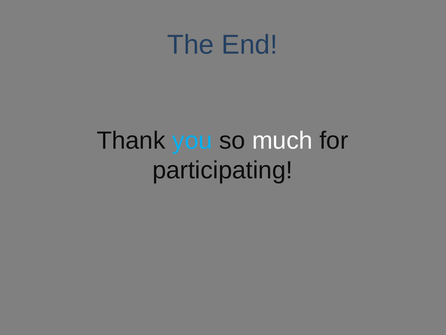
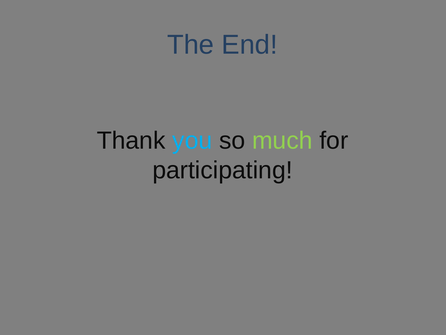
much colour: white -> light green
